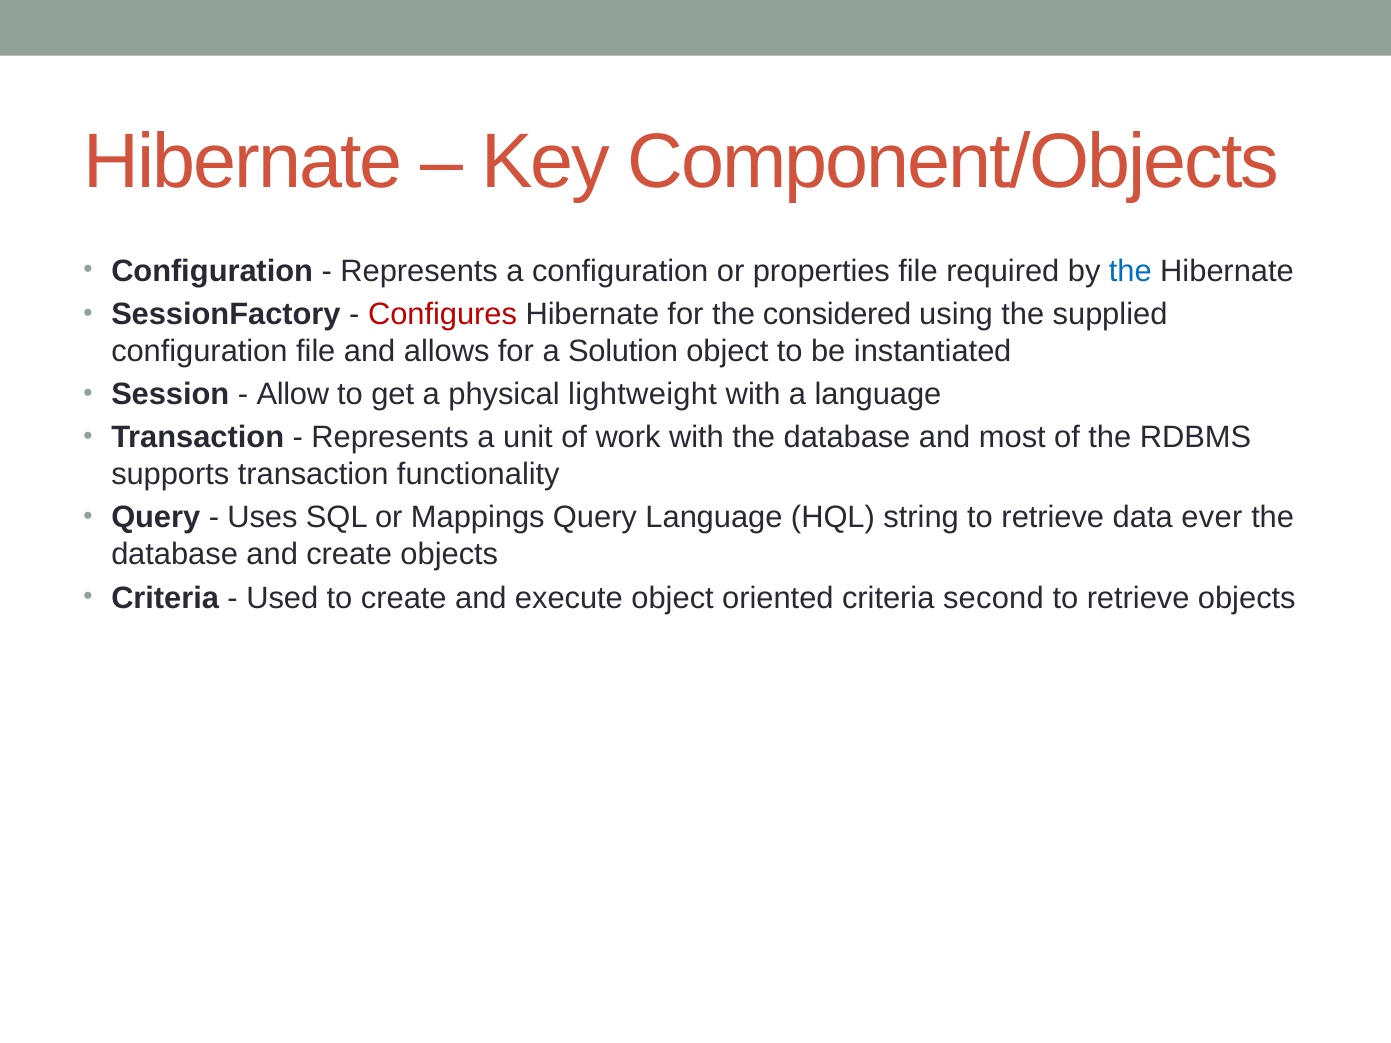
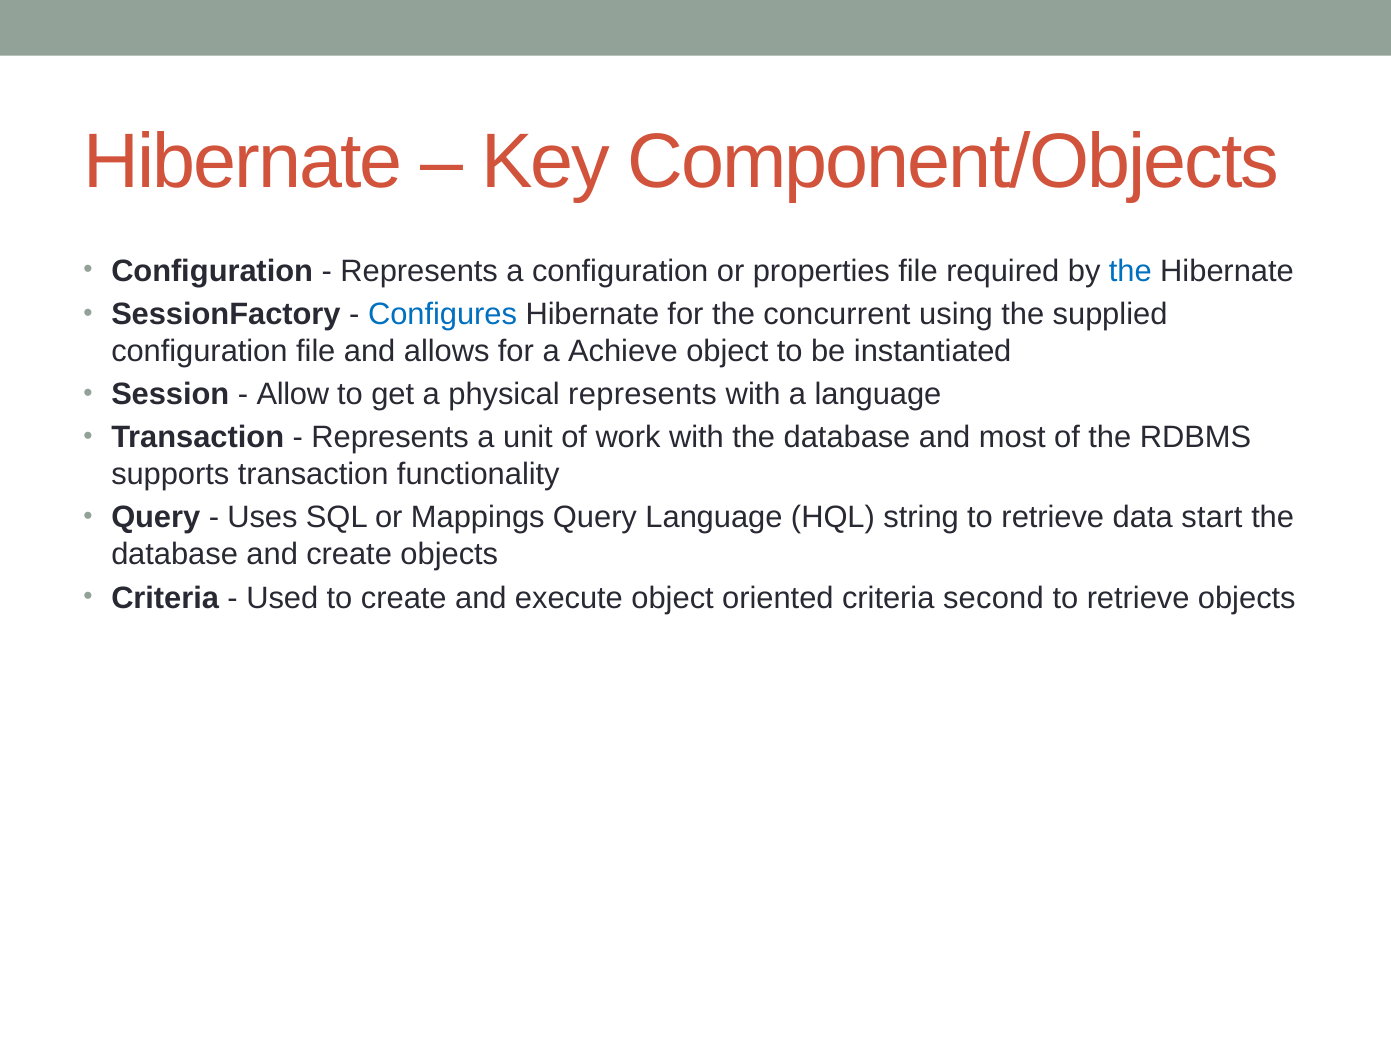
Configures colour: red -> blue
considered: considered -> concurrent
Solution: Solution -> Achieve
physical lightweight: lightweight -> represents
ever: ever -> start
